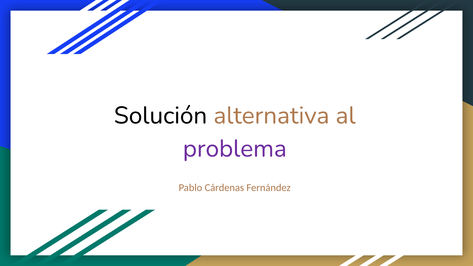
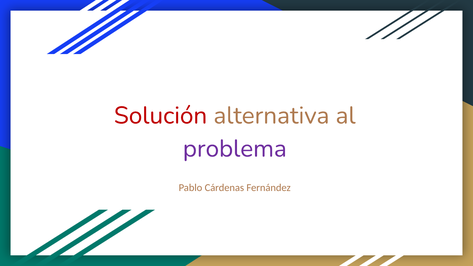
Solución colour: black -> red
